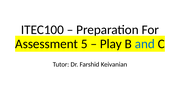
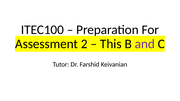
5: 5 -> 2
Play: Play -> This
and colour: blue -> purple
